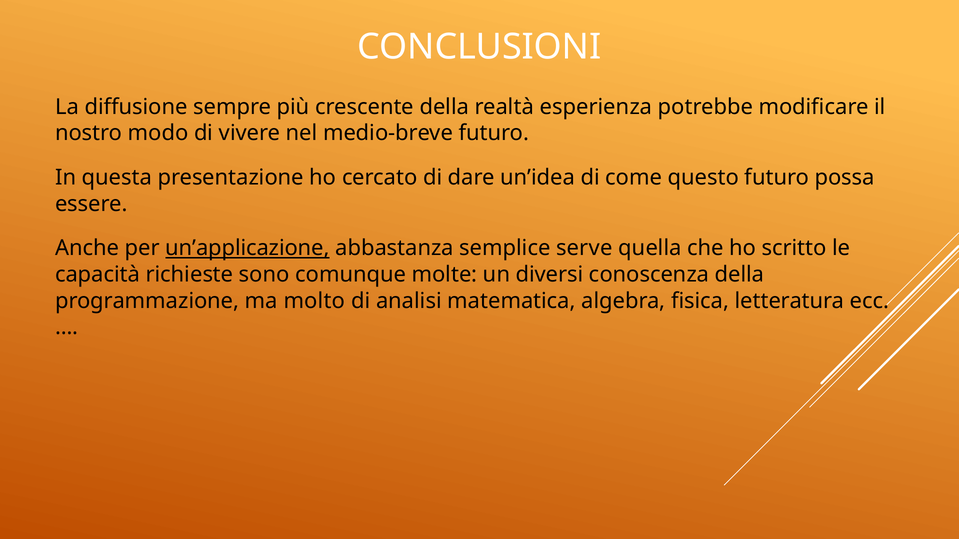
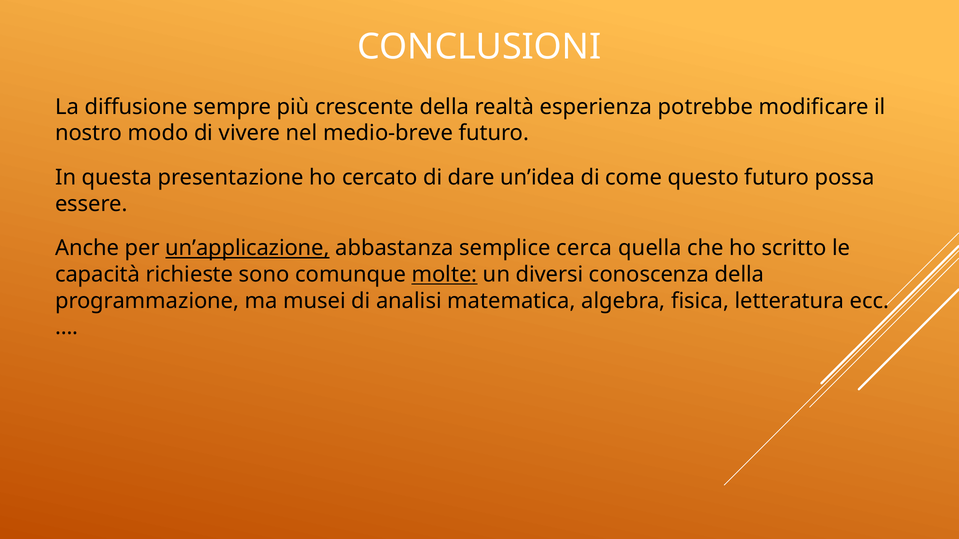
serve: serve -> cerca
molte underline: none -> present
molto: molto -> musei
